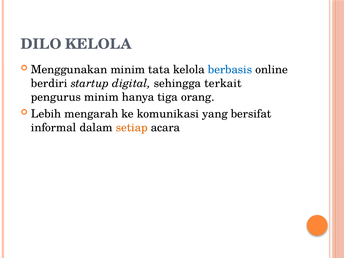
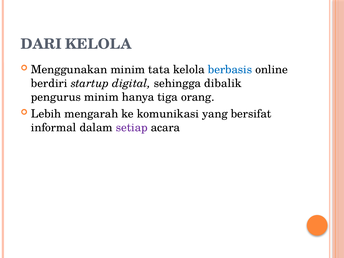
DILO: DILO -> DARI
terkait: terkait -> dibalik
setiap colour: orange -> purple
